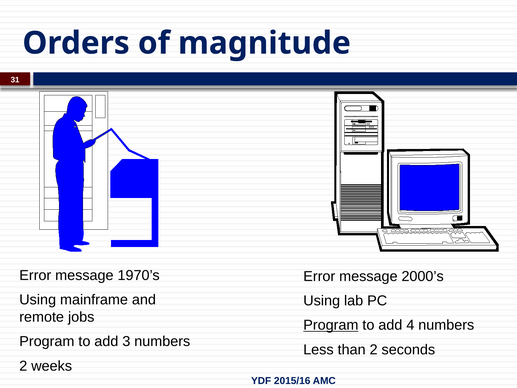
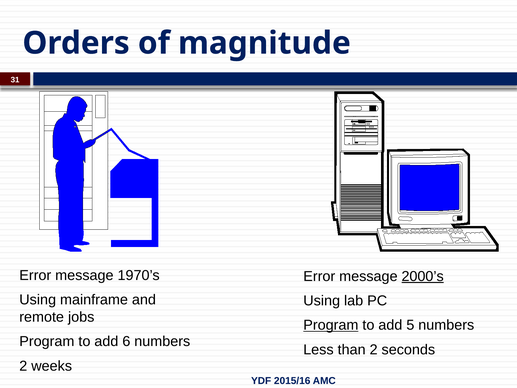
2000’s underline: none -> present
4: 4 -> 5
3: 3 -> 6
